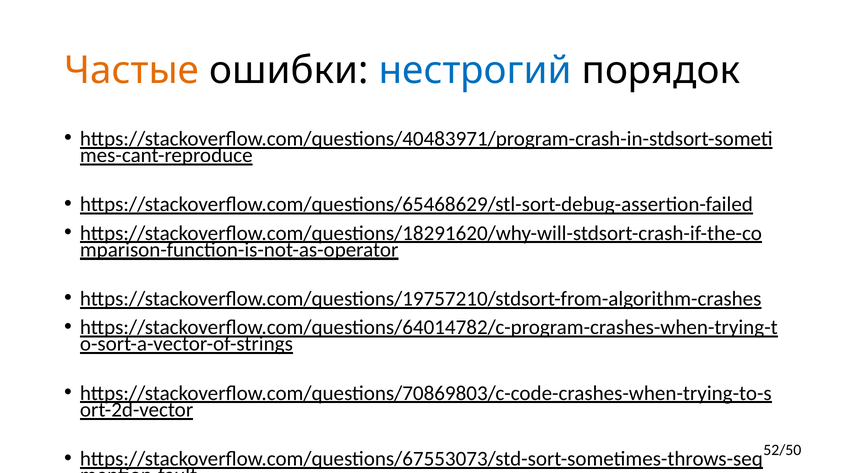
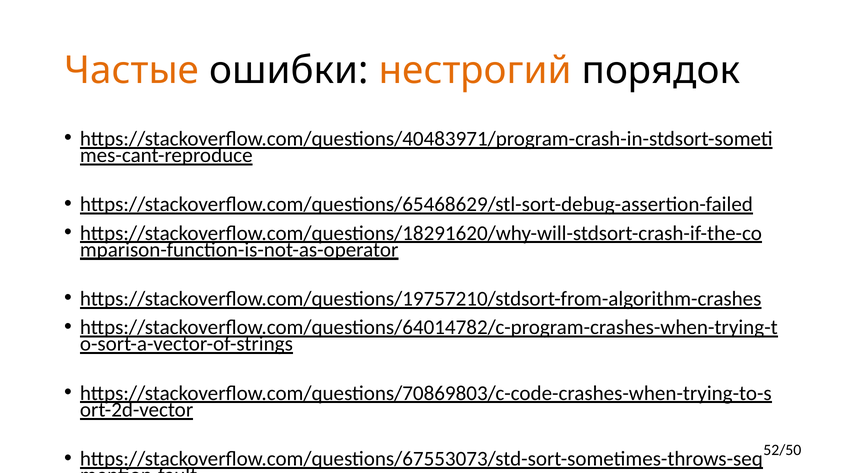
нестрогий colour: blue -> orange
